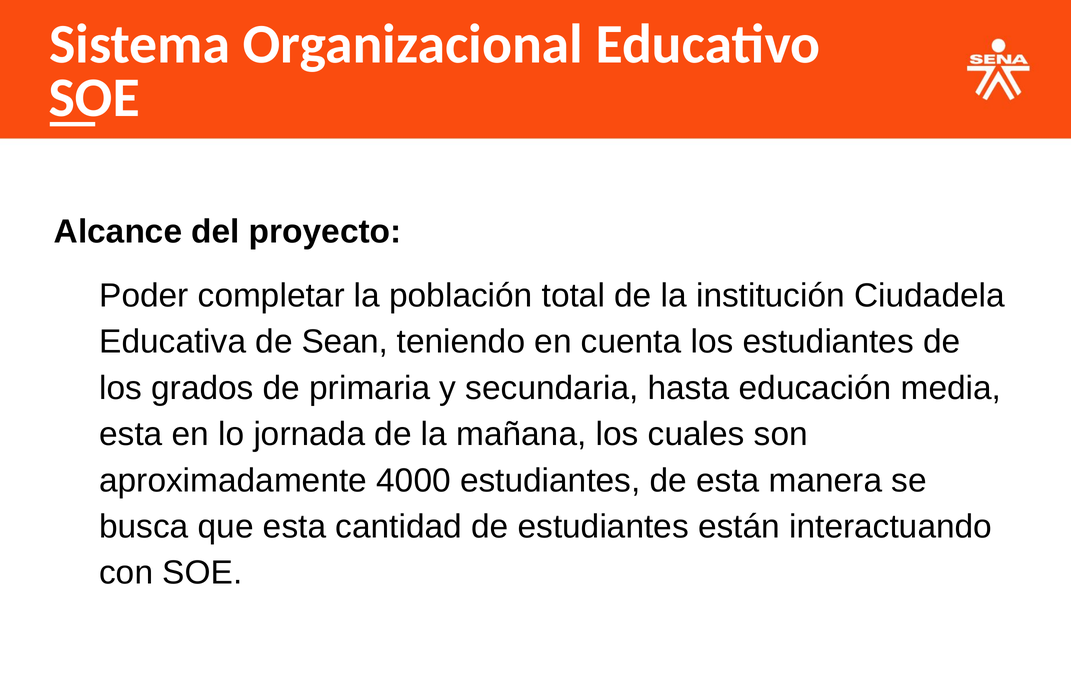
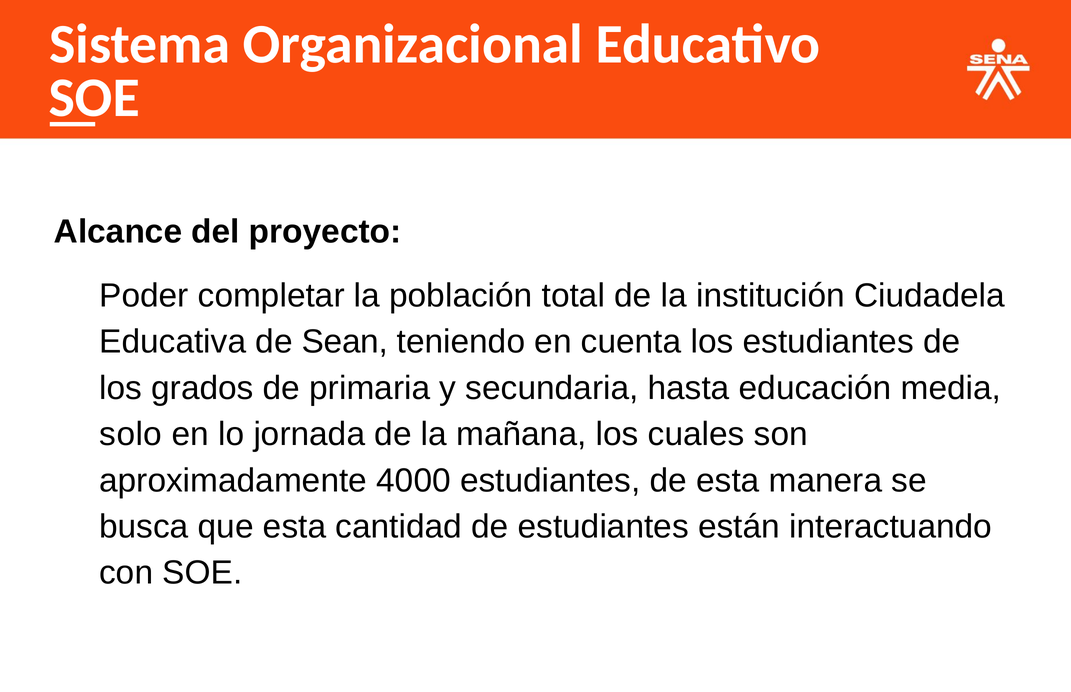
esta at (131, 434): esta -> solo
